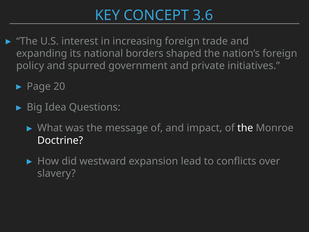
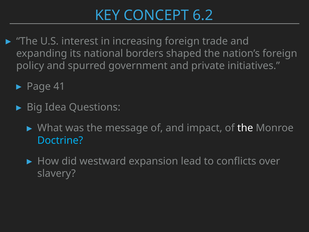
3.6: 3.6 -> 6.2
20: 20 -> 41
Doctrine colour: white -> light blue
